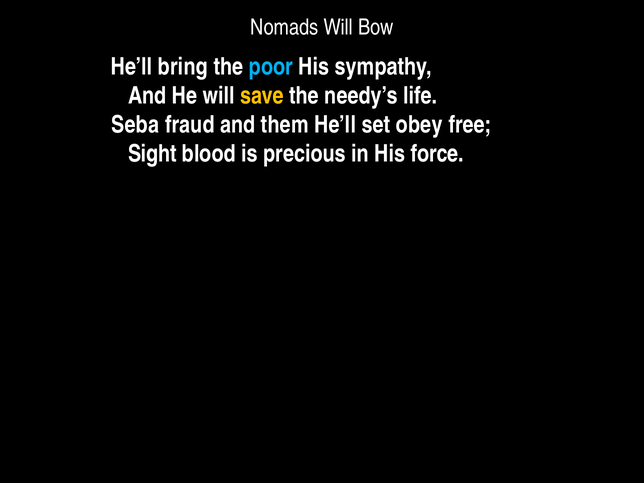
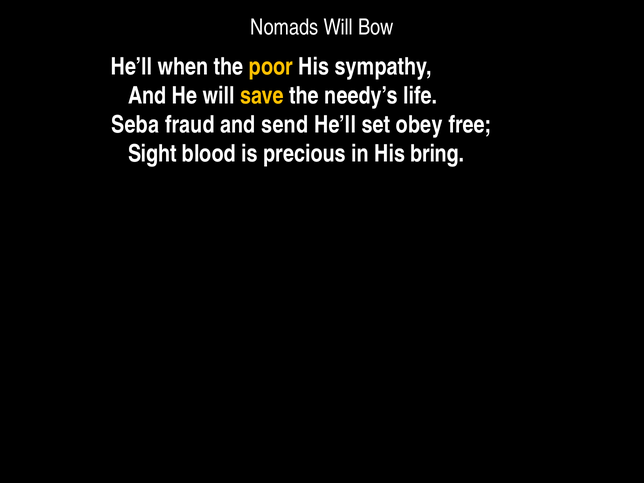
bring: bring -> when
poor colour: light blue -> yellow
them: them -> send
force: force -> bring
